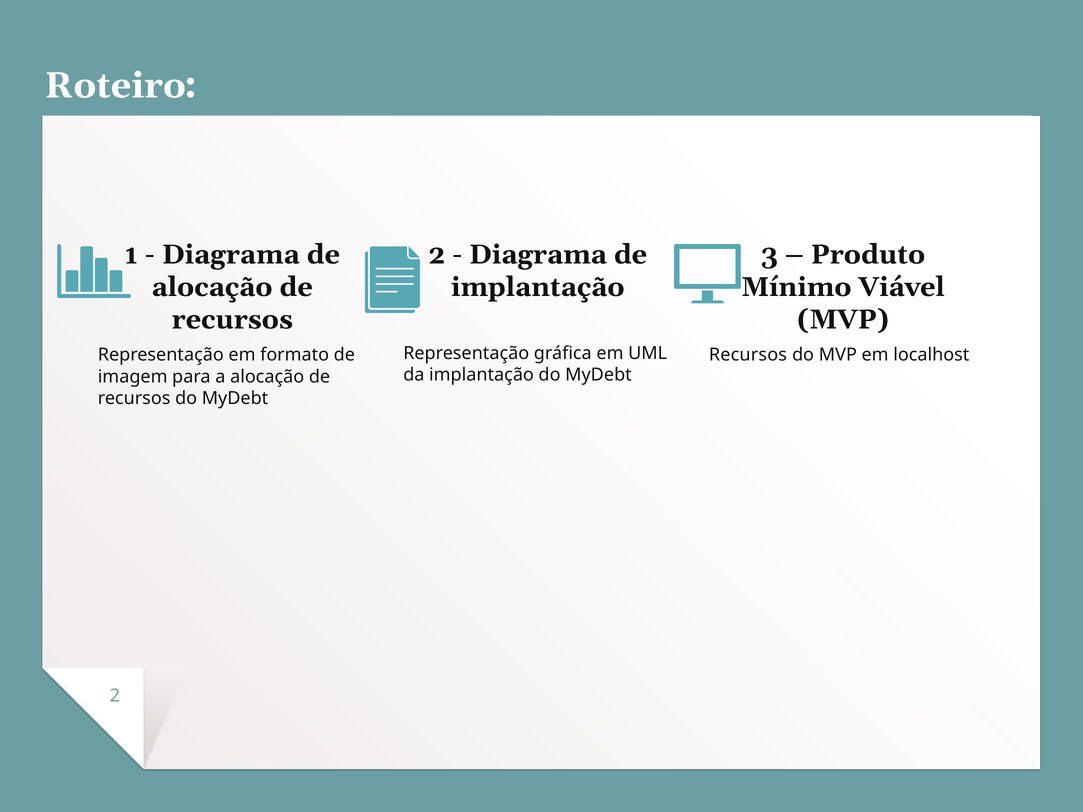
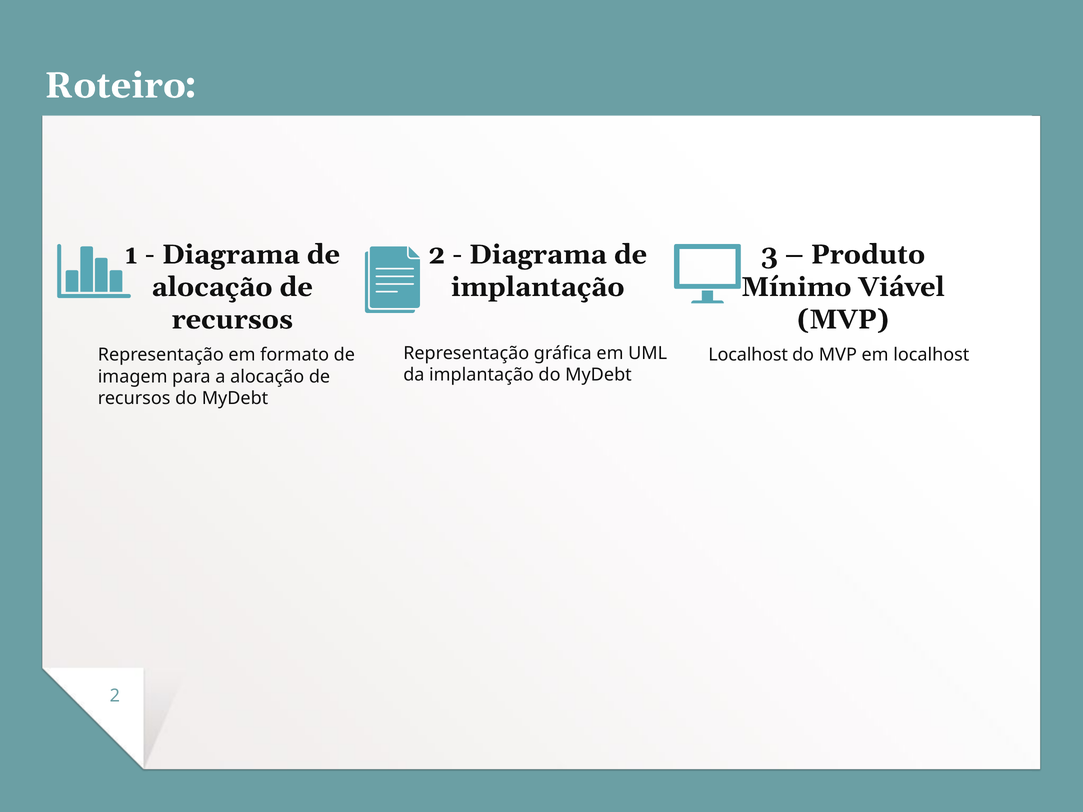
Recursos at (748, 355): Recursos -> Localhost
